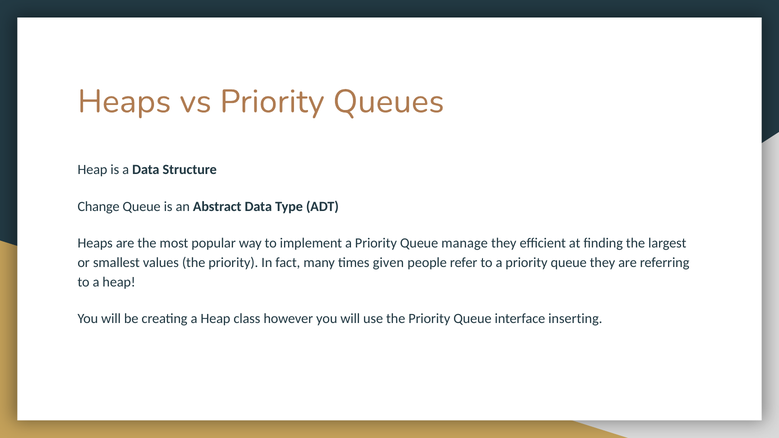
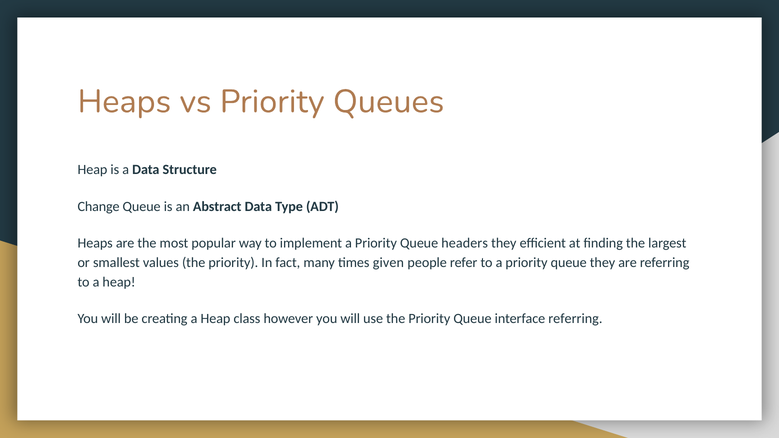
manage: manage -> headers
interface inserting: inserting -> referring
